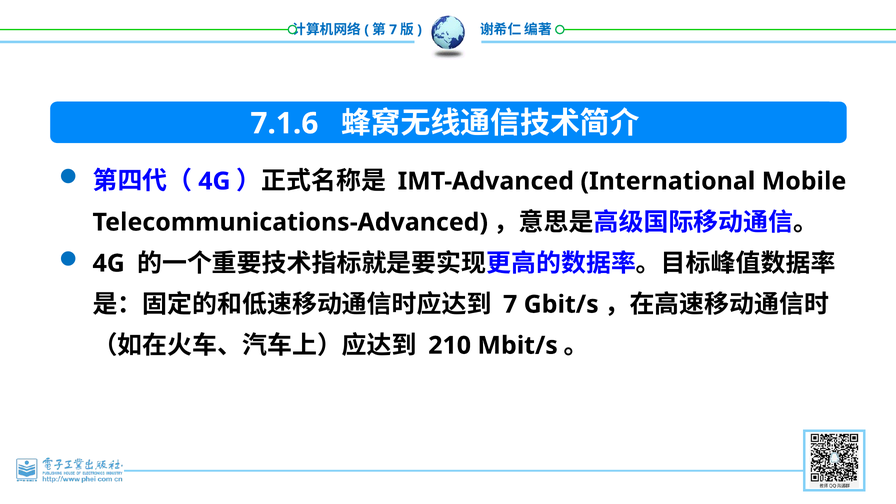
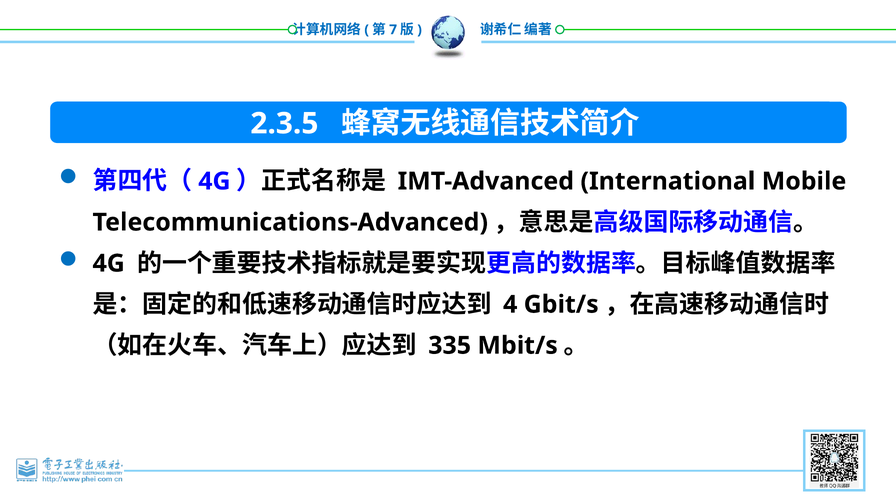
7.1.6: 7.1.6 -> 2.3.5
7 at (510, 304): 7 -> 4
210: 210 -> 335
